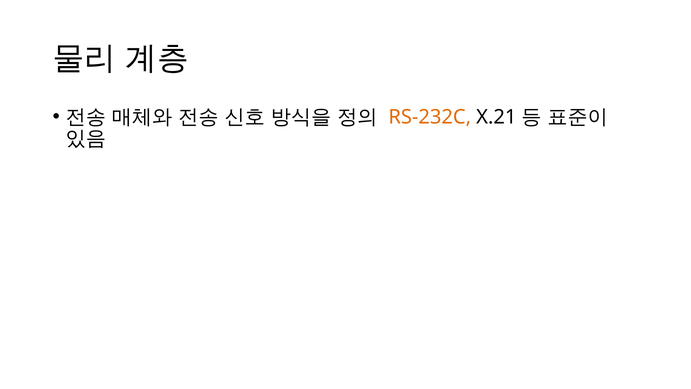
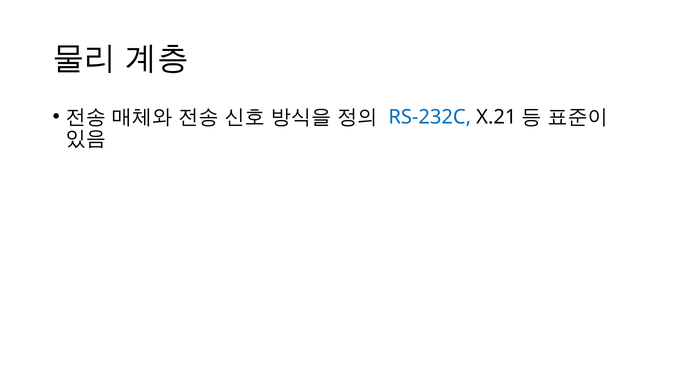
RS-232C colour: orange -> blue
